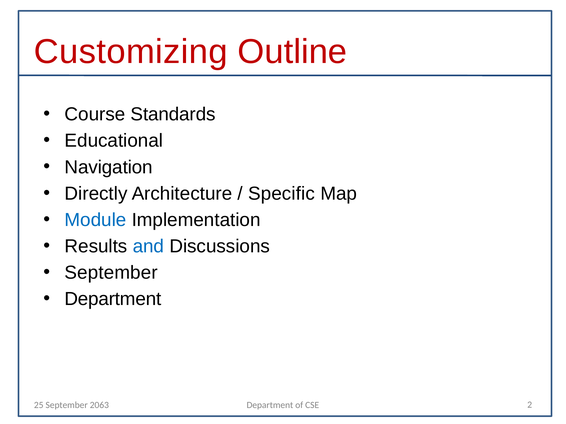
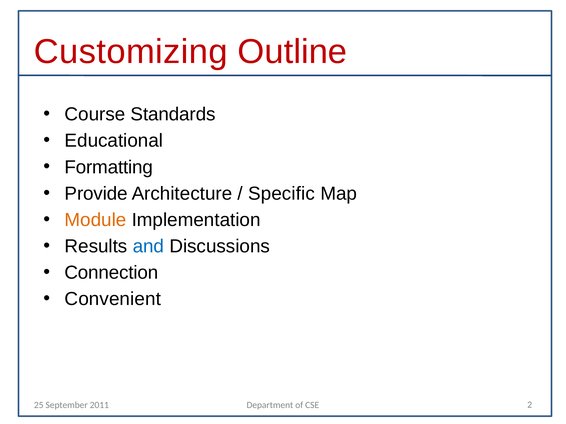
Navigation: Navigation -> Formatting
Directly: Directly -> Provide
Module colour: blue -> orange
September at (111, 273): September -> Connection
Department at (113, 299): Department -> Convenient
2063: 2063 -> 2011
